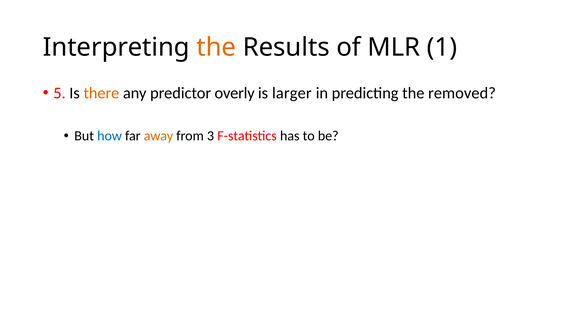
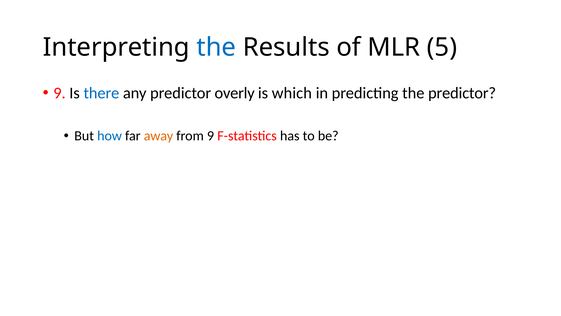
the at (216, 47) colour: orange -> blue
1: 1 -> 5
5 at (59, 93): 5 -> 9
there colour: orange -> blue
larger: larger -> which
the removed: removed -> predictor
from 3: 3 -> 9
